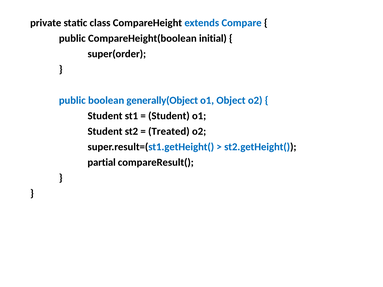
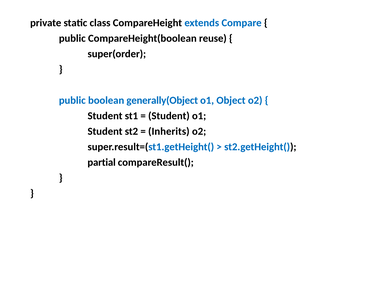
initial: initial -> reuse
Treated: Treated -> Inherits
